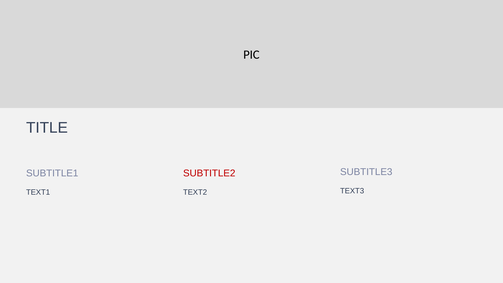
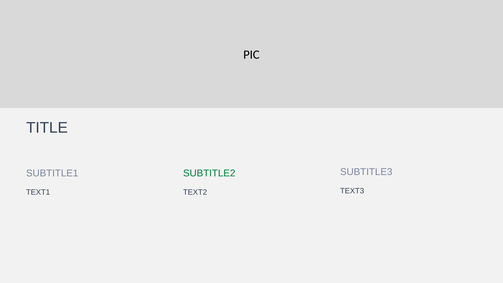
SUBTITLE2 colour: red -> green
